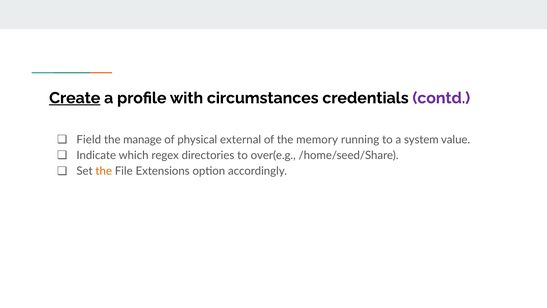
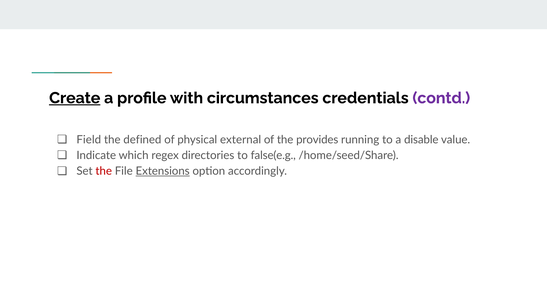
manage: manage -> defined
memory: memory -> provides
system: system -> disable
over(e.g: over(e.g -> false(e.g
the at (104, 171) colour: orange -> red
Extensions underline: none -> present
